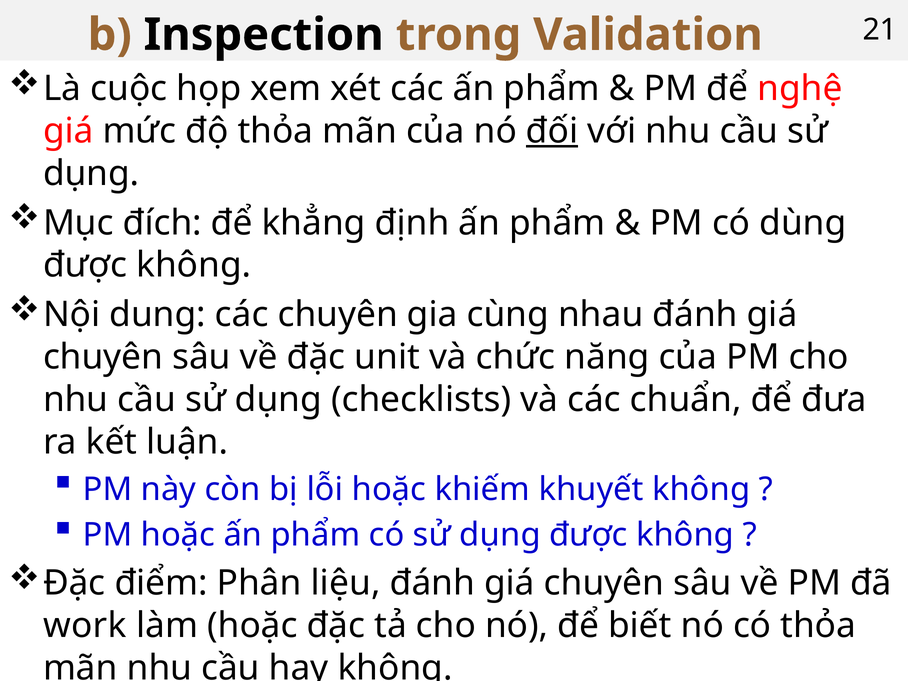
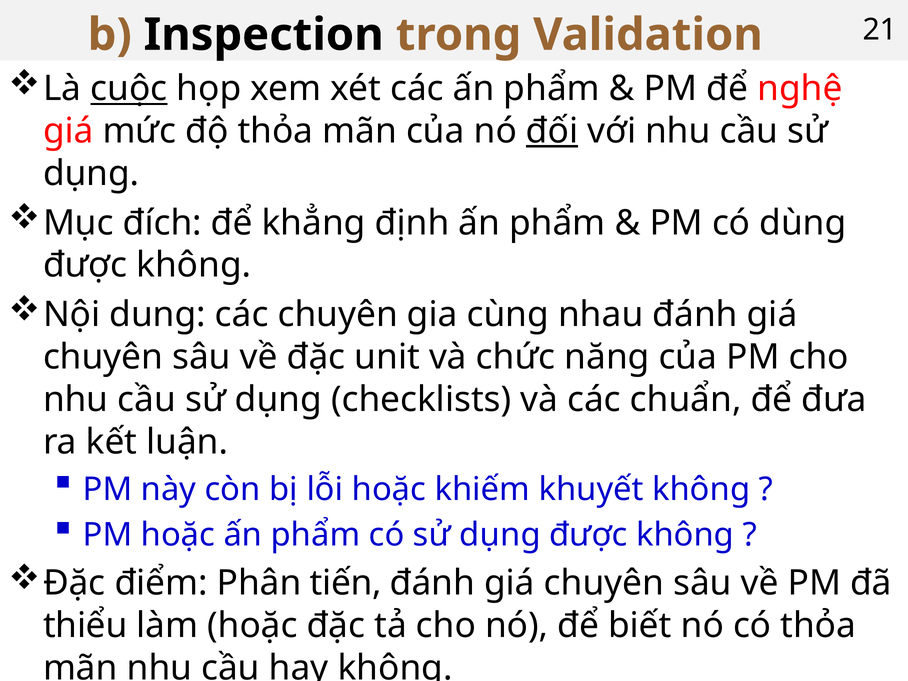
cuộc underline: none -> present
liệu: liệu -> tiến
work: work -> thiểu
